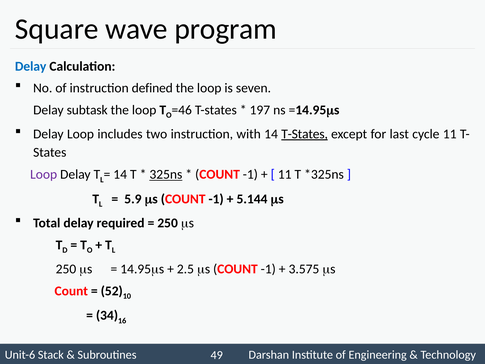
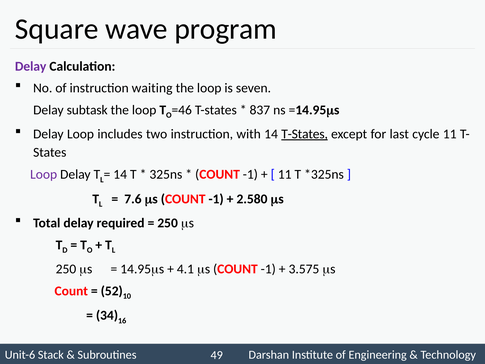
Delay at (31, 66) colour: blue -> purple
defined: defined -> waiting
197: 197 -> 837
325ns underline: present -> none
5.9: 5.9 -> 7.6
5.144: 5.144 -> 2.580
2.5: 2.5 -> 4.1
